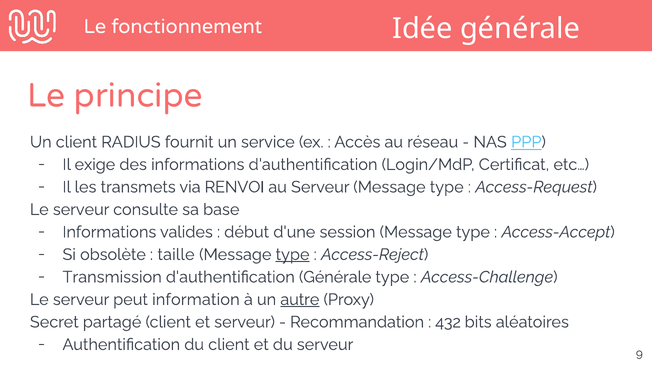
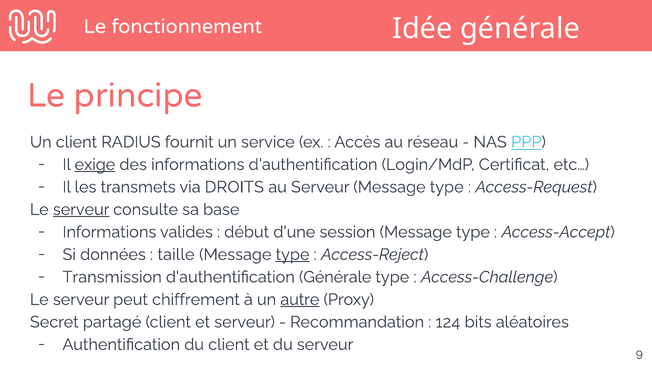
exige underline: none -> present
RENVOI: RENVOI -> DROITS
serveur at (81, 209) underline: none -> present
obsolète: obsolète -> données
information: information -> chiffrement
432: 432 -> 124
